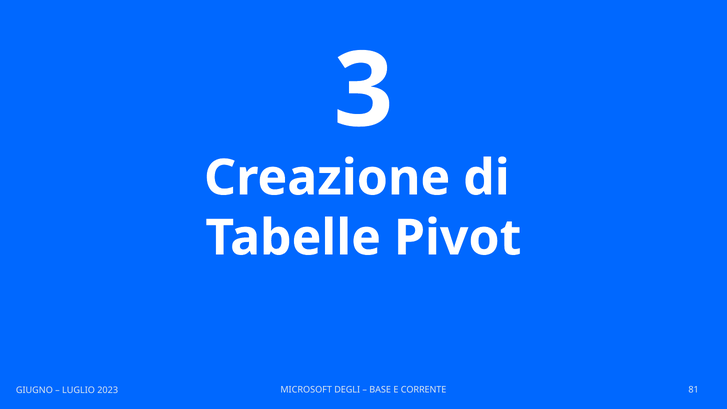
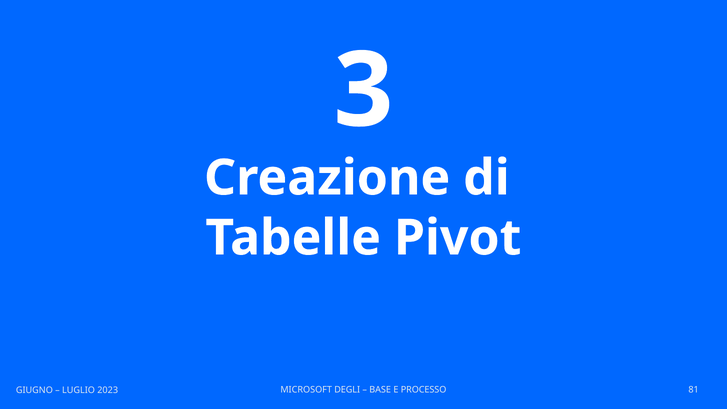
CORRENTE: CORRENTE -> PROCESSO
